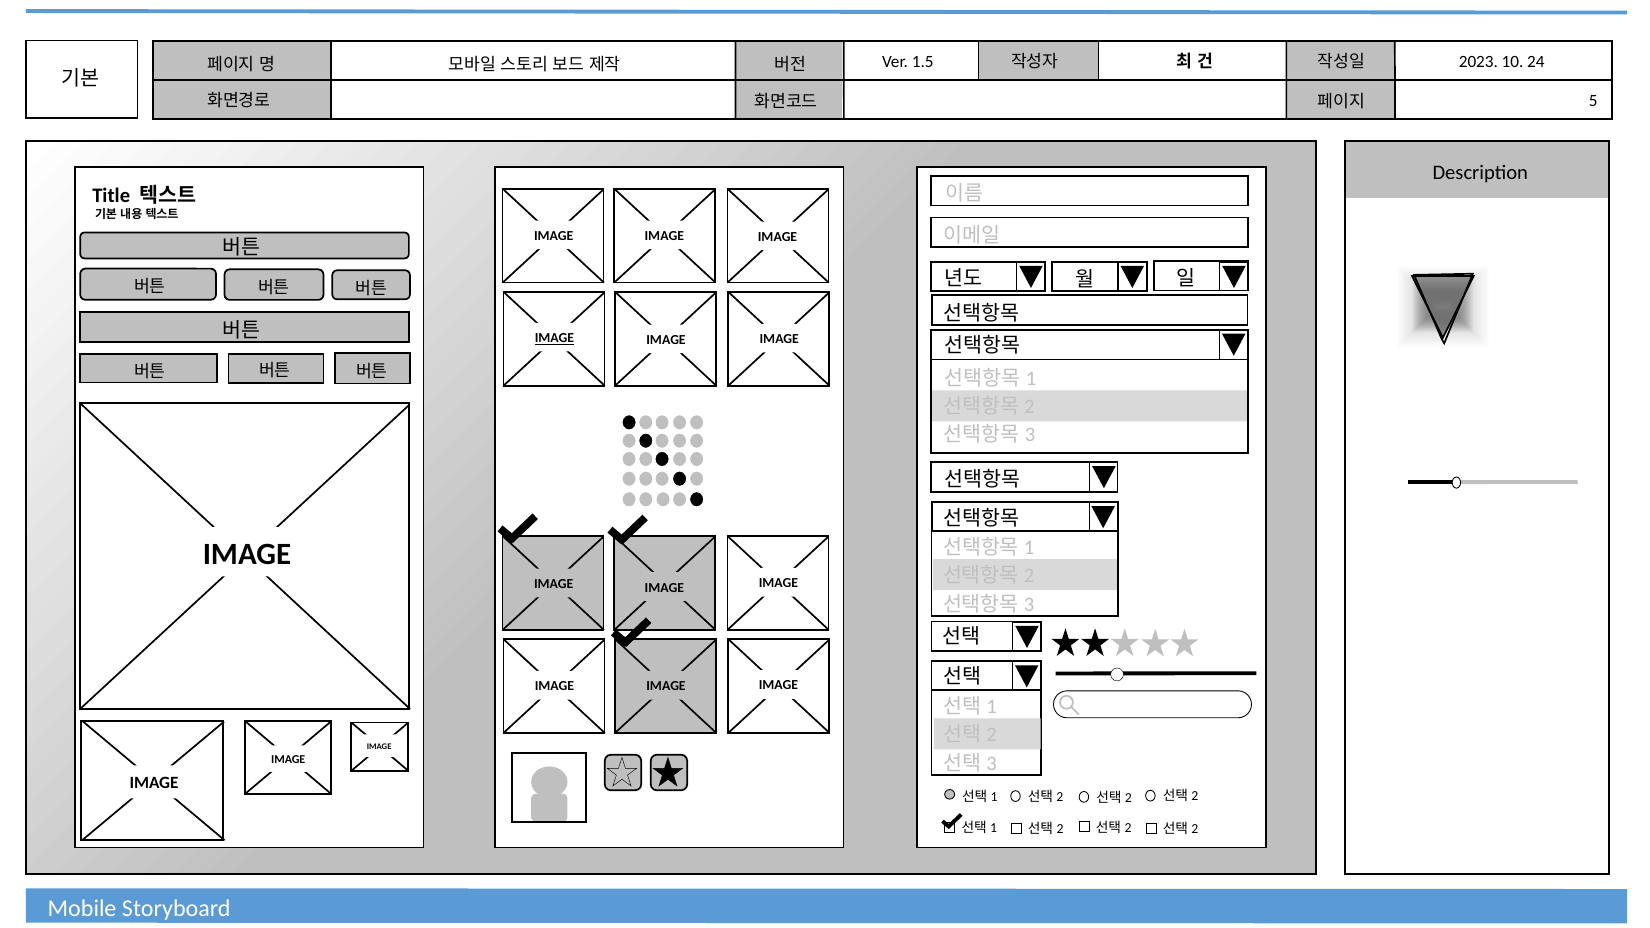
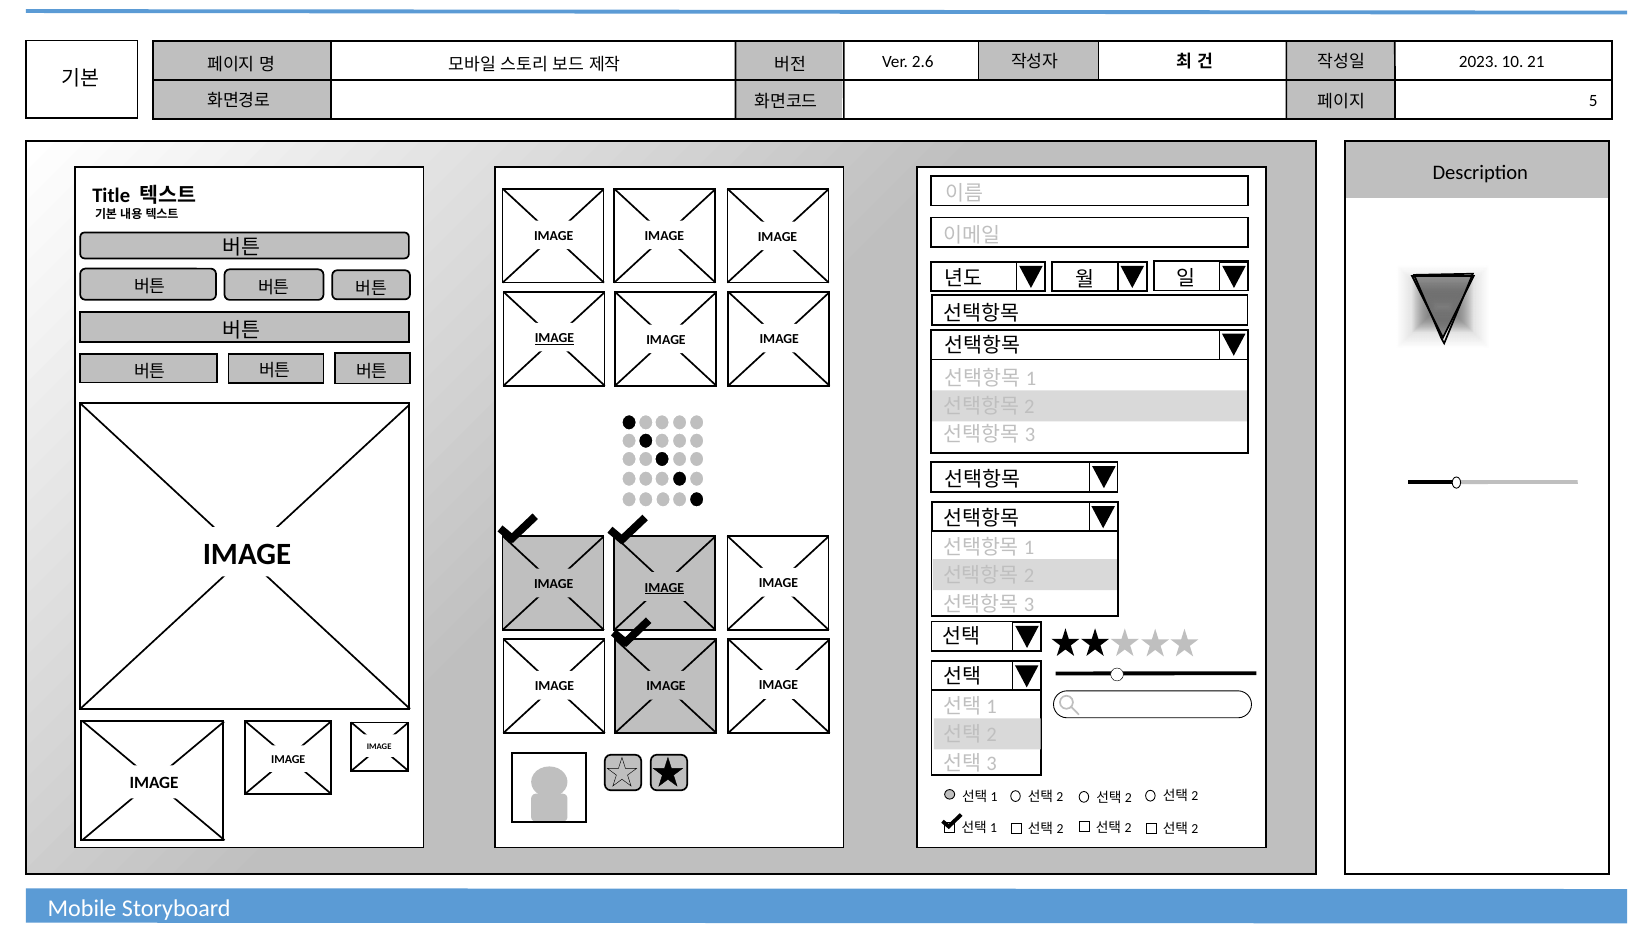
1.5: 1.5 -> 2.6
24: 24 -> 21
IMAGE at (664, 588) underline: none -> present
